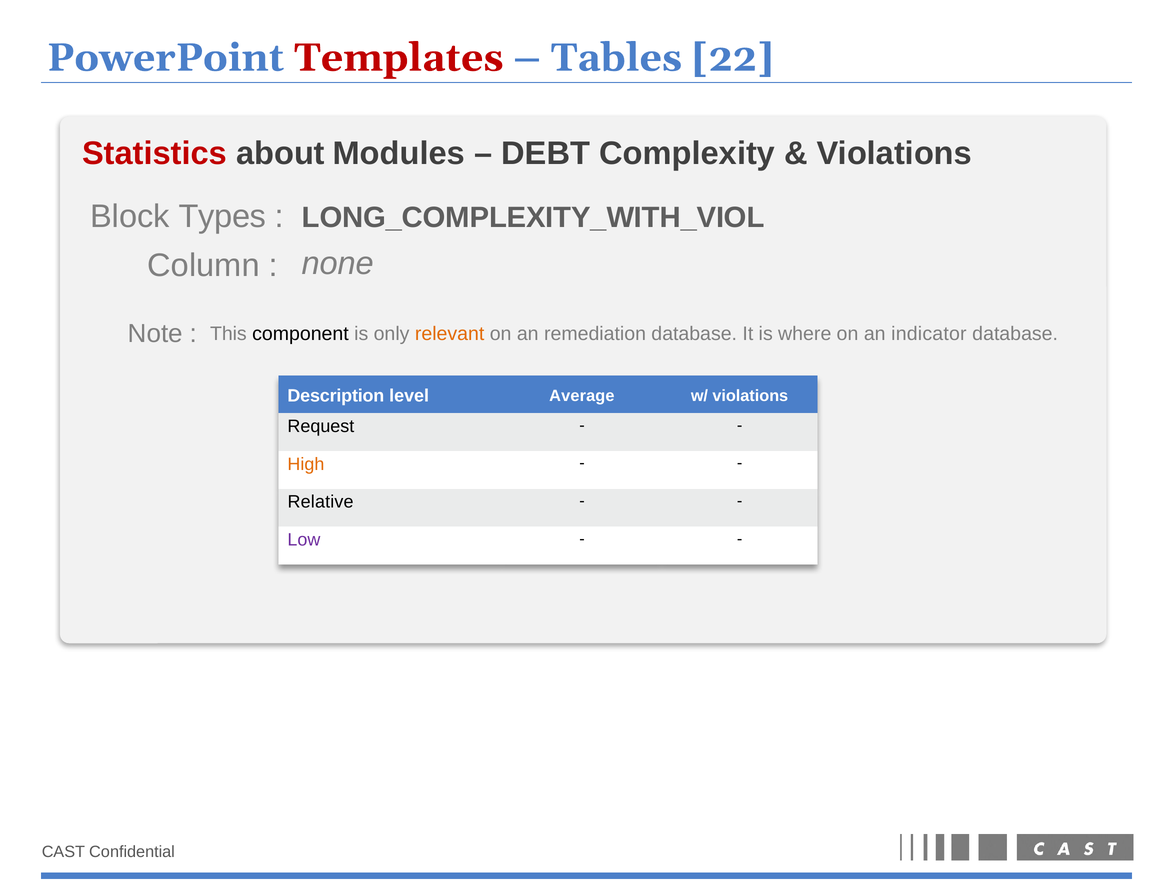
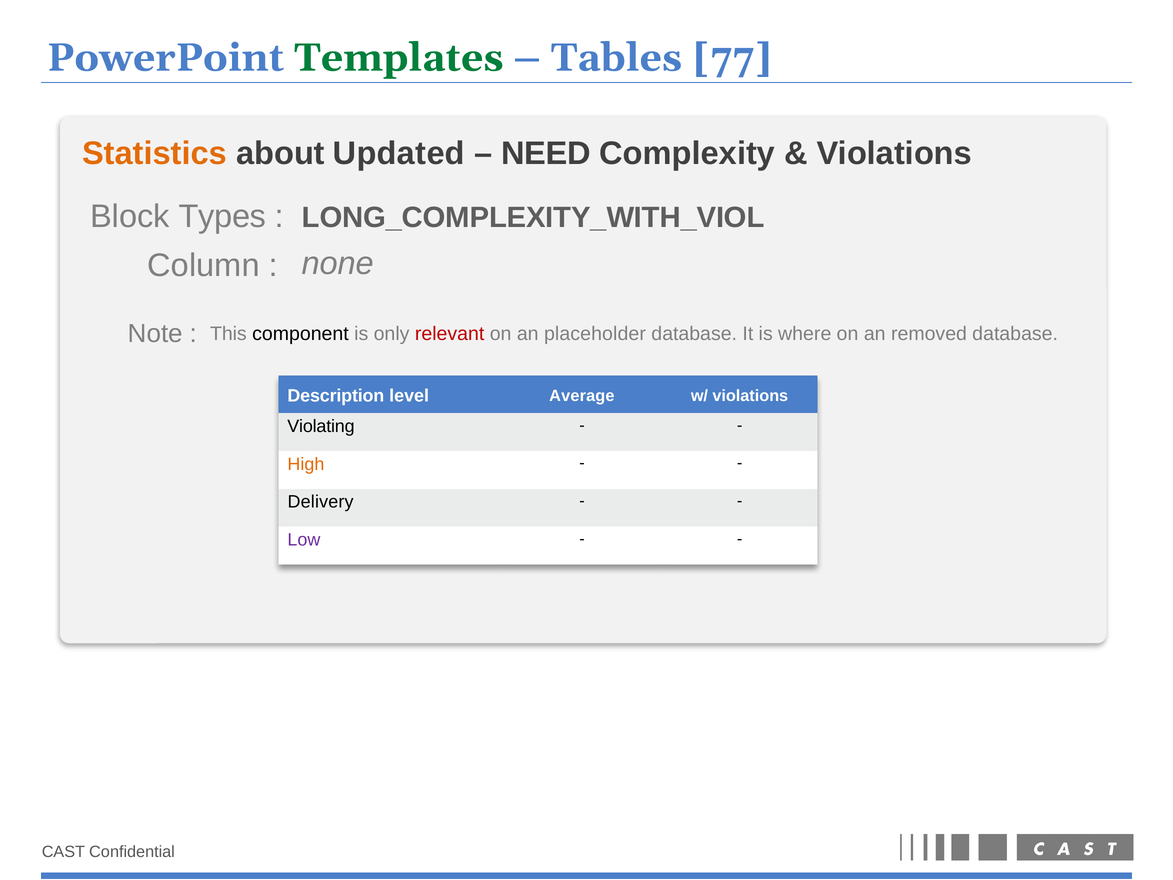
Templates colour: red -> green
22: 22 -> 77
Statistics colour: red -> orange
Modules: Modules -> Updated
DEBT: DEBT -> NEED
relevant colour: orange -> red
remediation: remediation -> placeholder
indicator: indicator -> removed
Request: Request -> Violating
Relative: Relative -> Delivery
